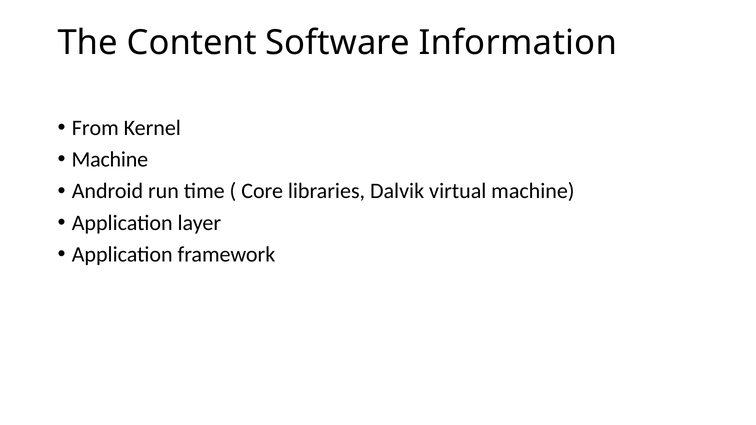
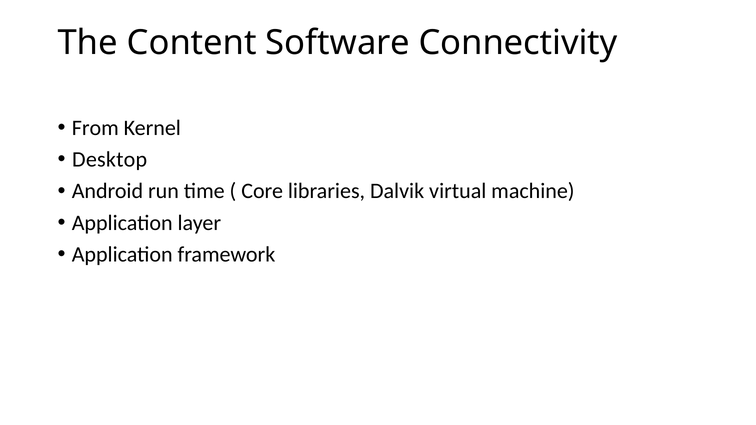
Information: Information -> Connectivity
Machine at (110, 160): Machine -> Desktop
